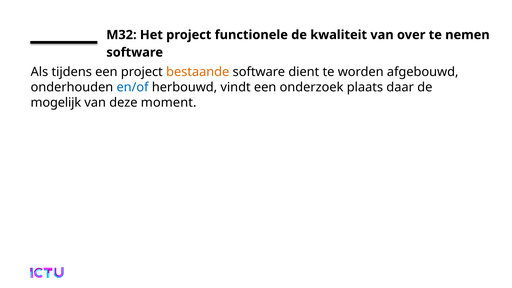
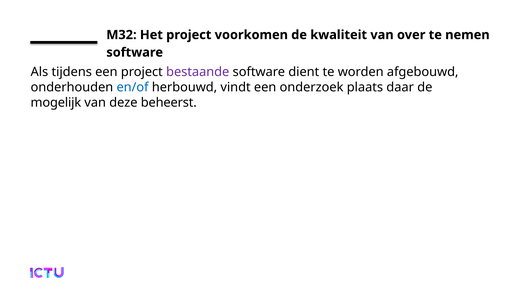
functionele: functionele -> voorkomen
bestaande colour: orange -> purple
moment: moment -> beheerst
